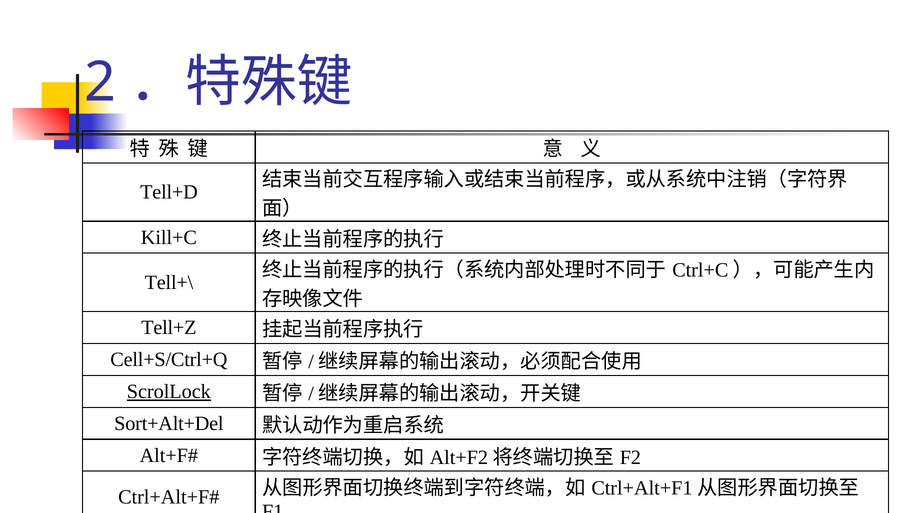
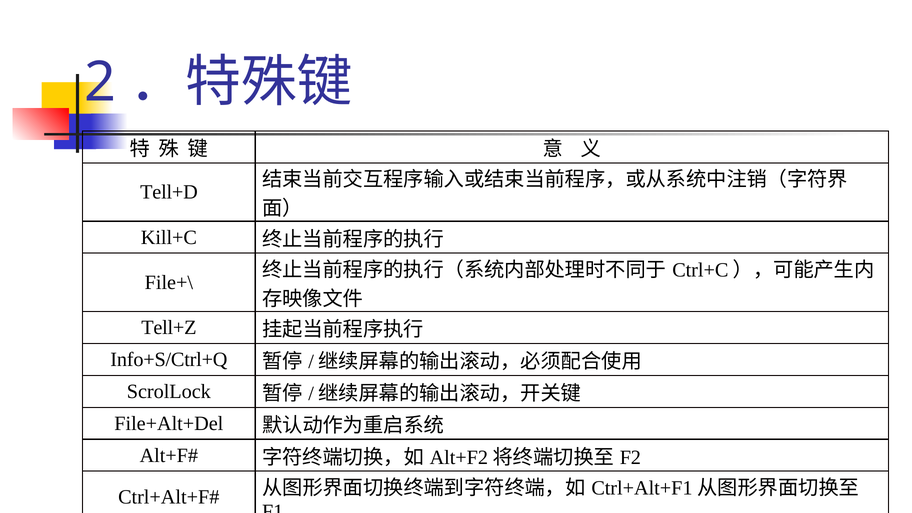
Tell+\: Tell+\ -> File+\
Cell+S/Ctrl+Q: Cell+S/Ctrl+Q -> Info+S/Ctrl+Q
ScrolLock underline: present -> none
Sort+Alt+Del: Sort+Alt+Del -> File+Alt+Del
